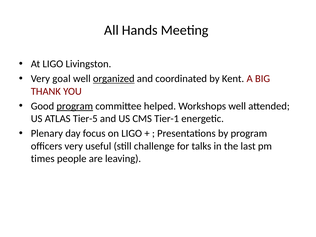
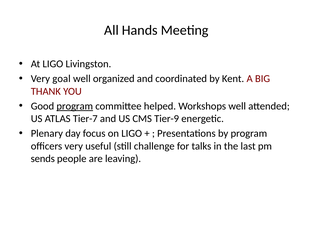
organized underline: present -> none
Tier-5: Tier-5 -> Tier-7
Tier-1: Tier-1 -> Tier-9
times: times -> sends
